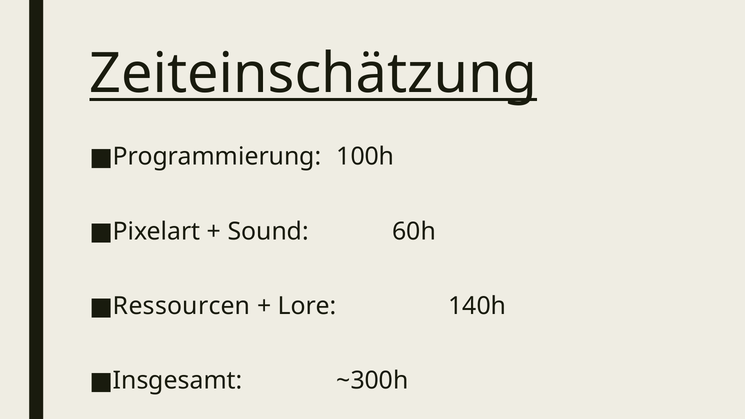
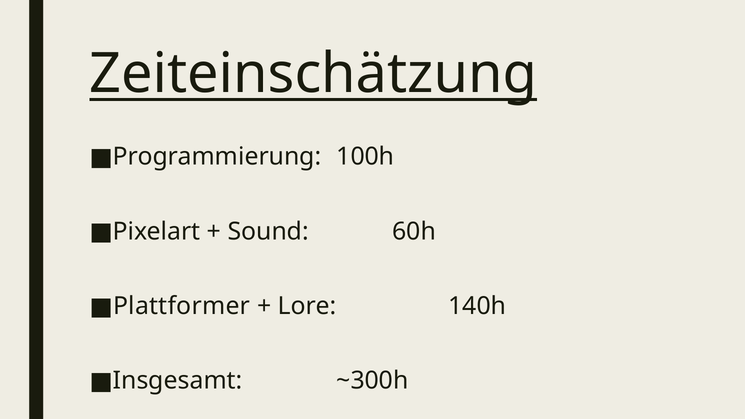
Ressourcen: Ressourcen -> Plattformer
